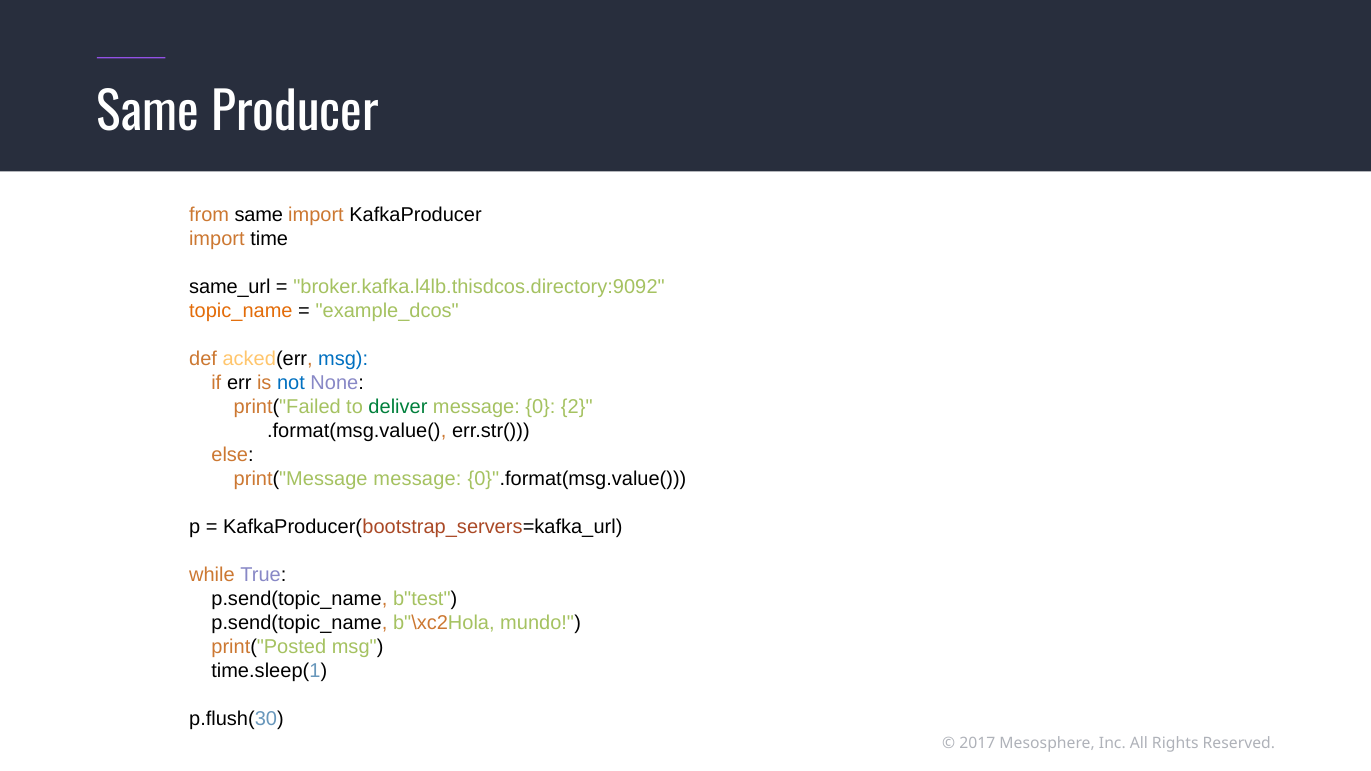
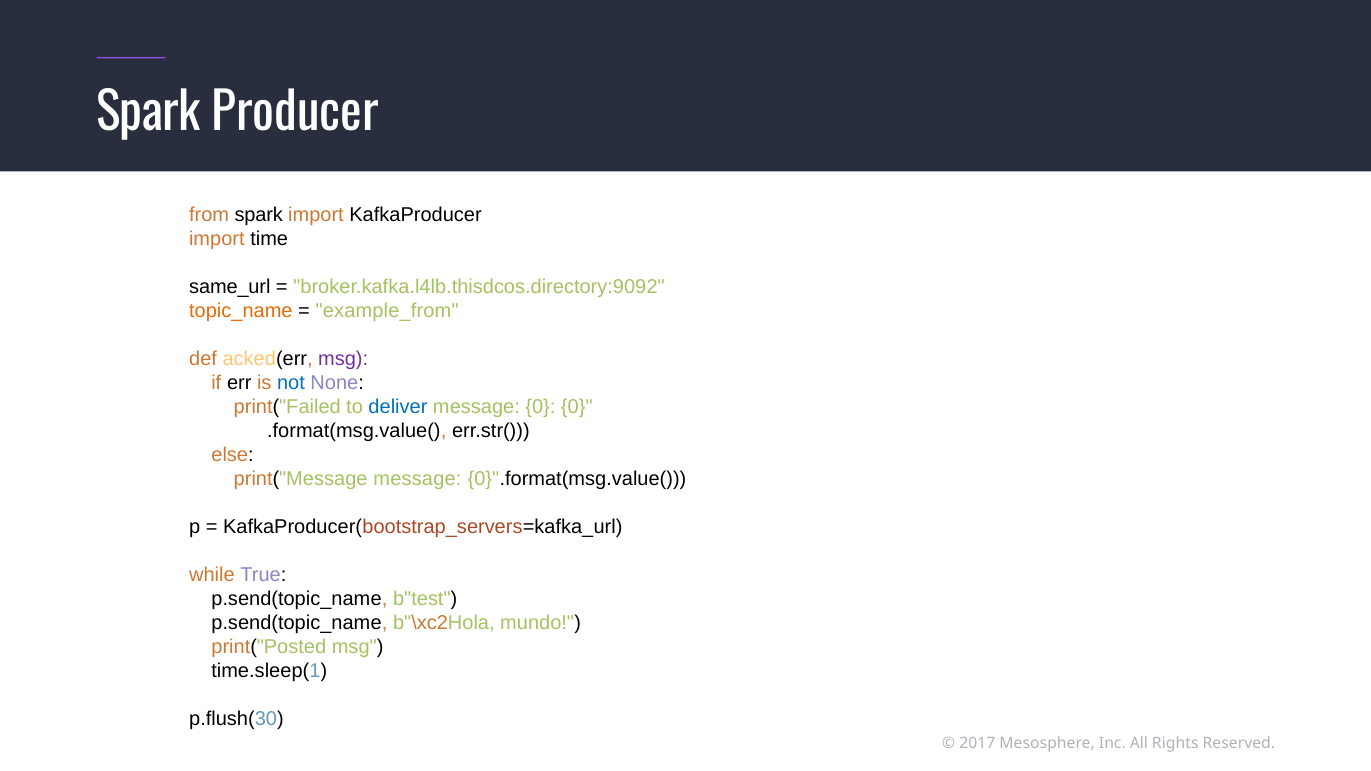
Same at (148, 113): Same -> Spark
from same: same -> spark
example_dcos: example_dcos -> example_from
msg at (343, 359) colour: blue -> purple
deliver colour: green -> blue
0 2: 2 -> 0
